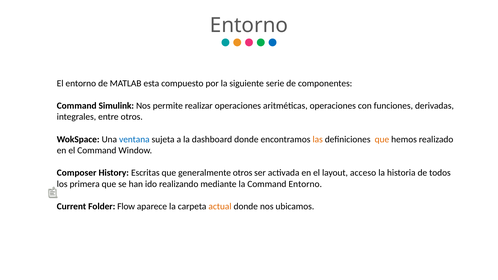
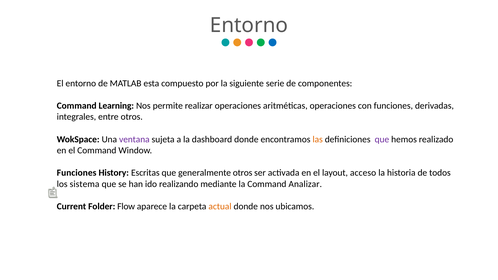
Simulink: Simulink -> Learning
ventana colour: blue -> purple
que at (382, 139) colour: orange -> purple
Composer at (77, 173): Composer -> Funciones
primera: primera -> sistema
Command Entorno: Entorno -> Analizar
